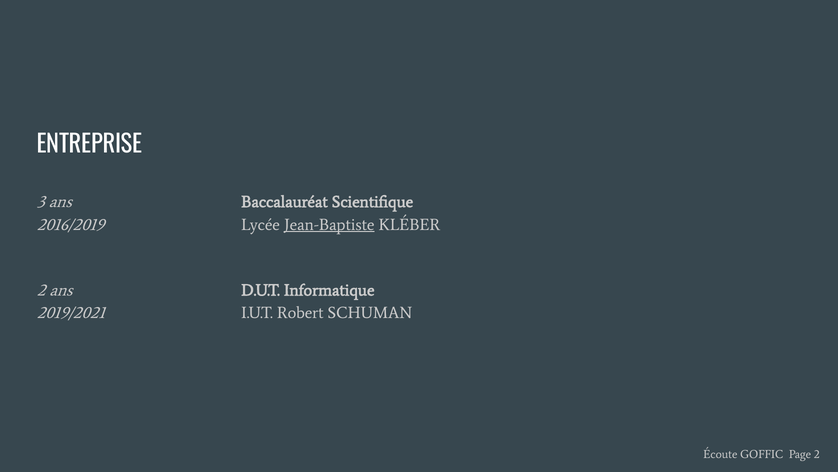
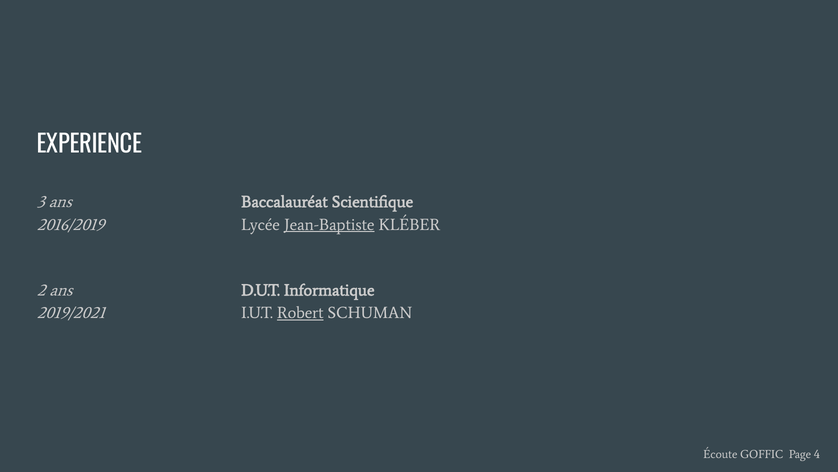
ENTREPRISE: ENTREPRISE -> EXPERIENCE
Robert underline: none -> present
Page 2: 2 -> 4
